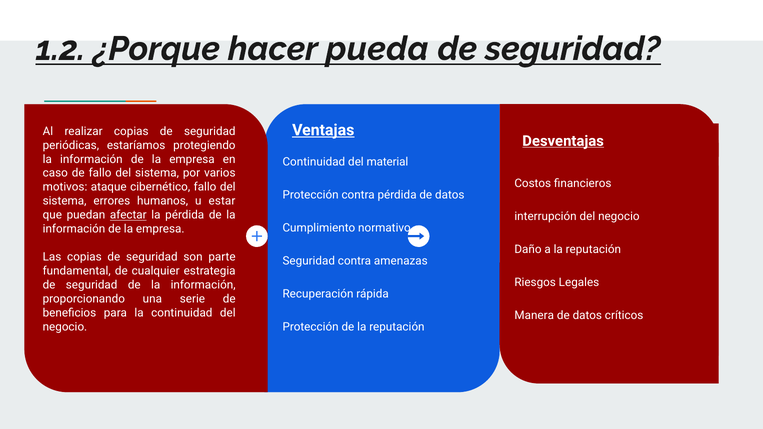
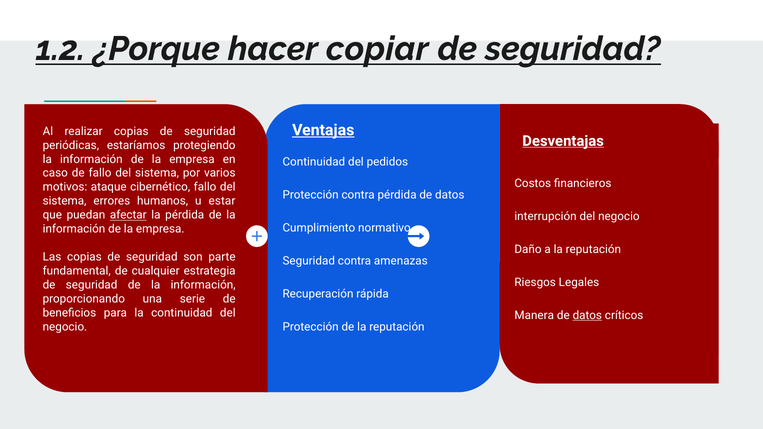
pueda: pueda -> copiar
material: material -> pedidos
datos at (587, 315) underline: none -> present
